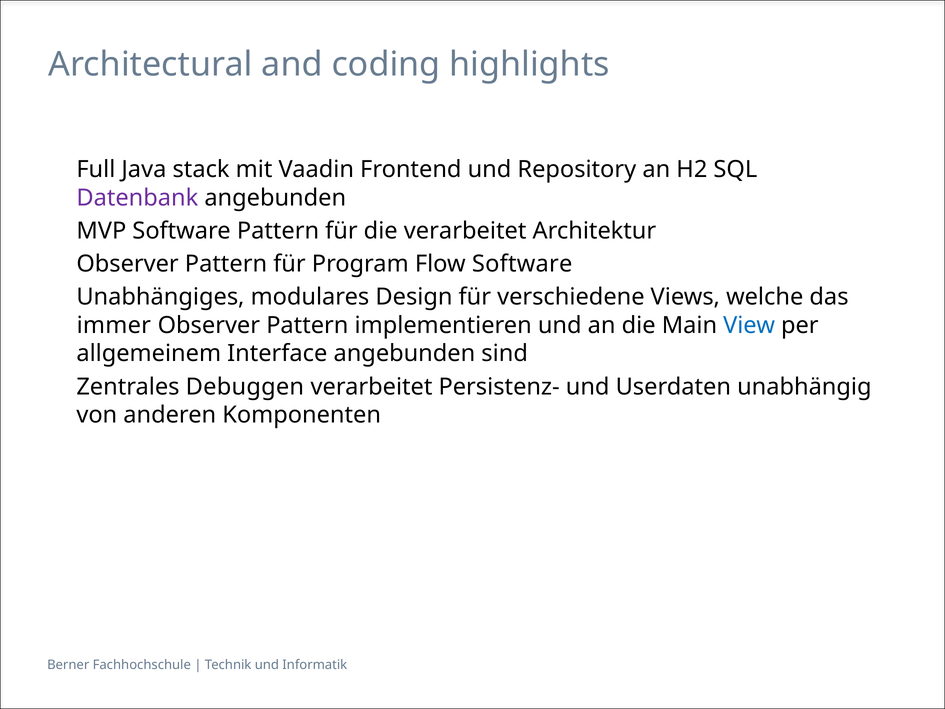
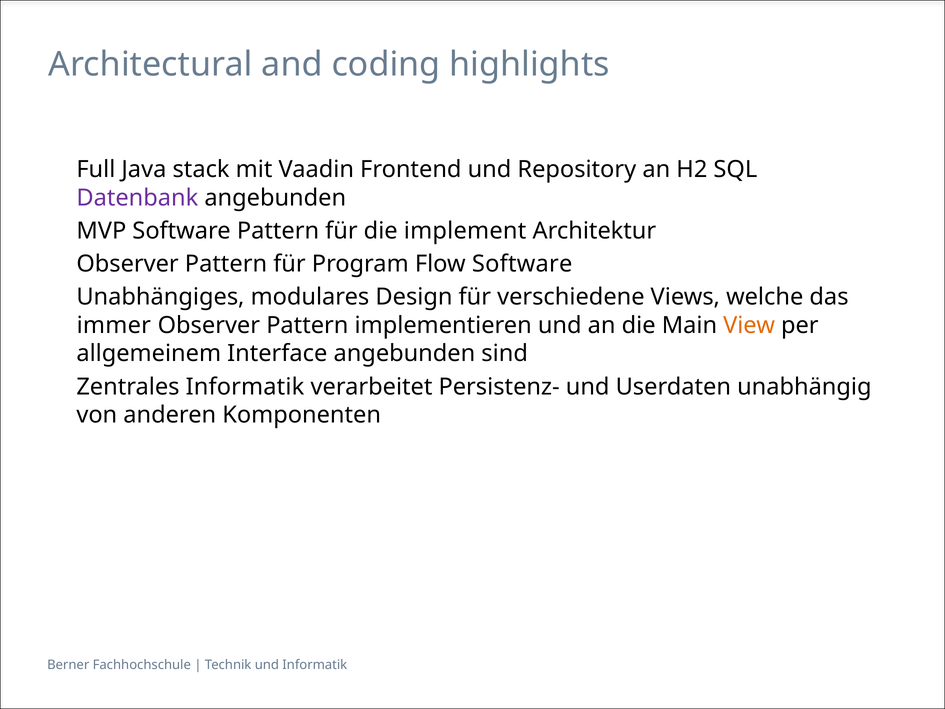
die verarbeitet: verarbeitet -> implement
View colour: blue -> orange
Debuggen at (245, 387): Debuggen -> Informatik
